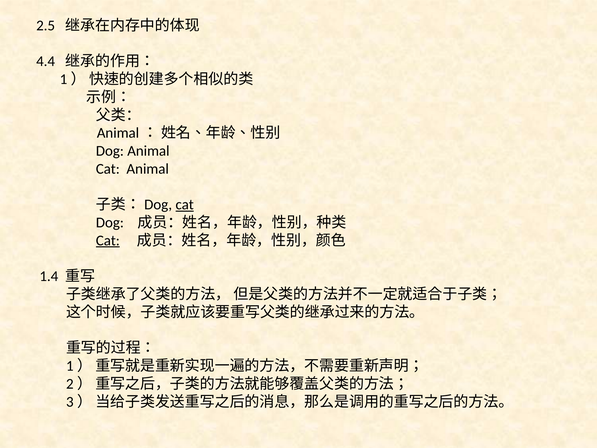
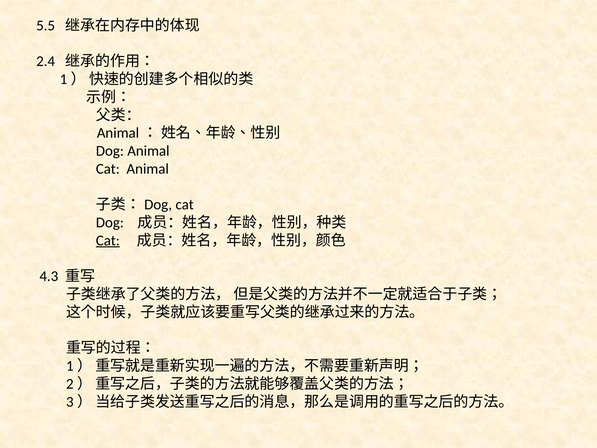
2.5: 2.5 -> 5.5
4.4: 4.4 -> 2.4
cat at (185, 205) underline: present -> none
1.4: 1.4 -> 4.3
